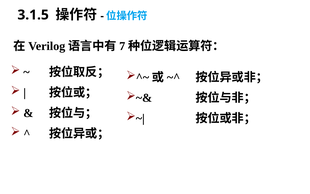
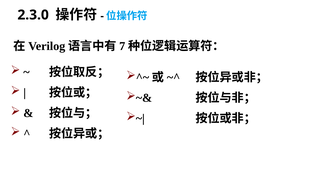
3.1.5: 3.1.5 -> 2.3.0
